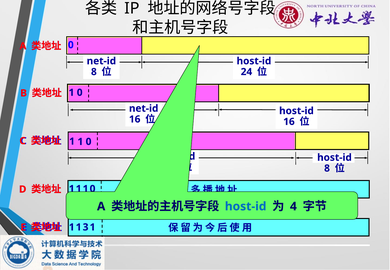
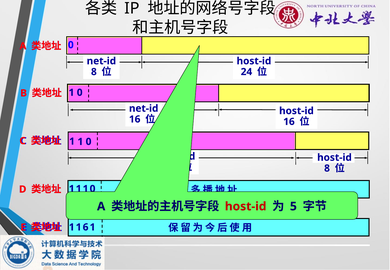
host-id at (246, 206) colour: blue -> red
4: 4 -> 5
3: 3 -> 6
